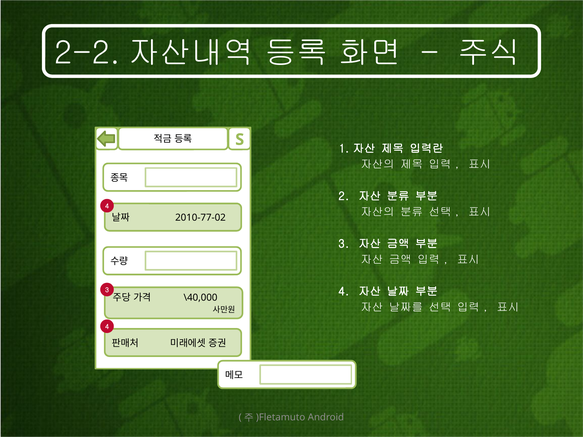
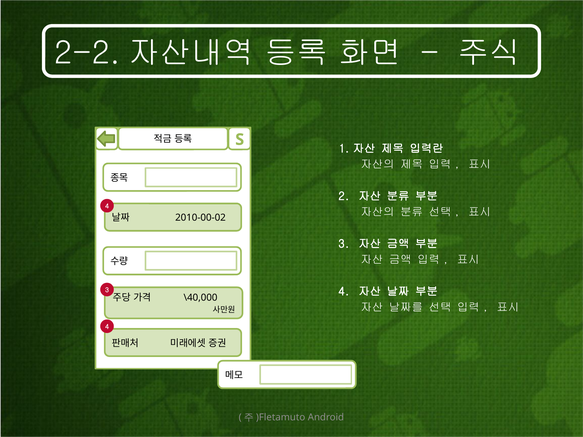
2010-77-02: 2010-77-02 -> 2010-00-02
